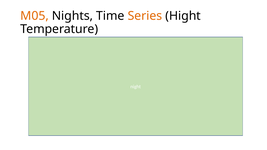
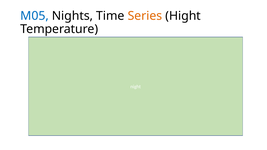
M05 colour: orange -> blue
